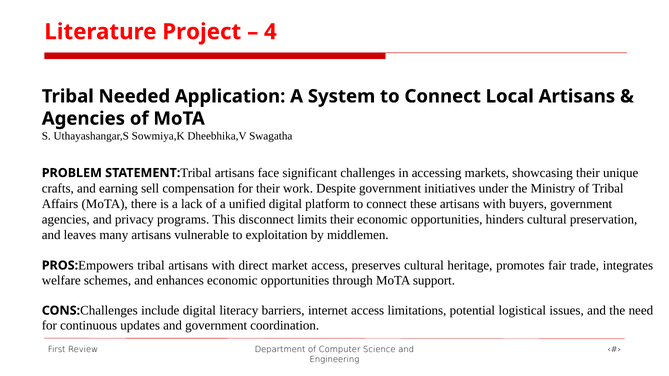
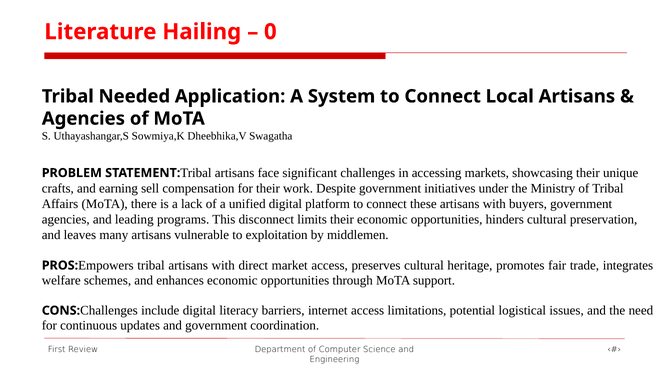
Project: Project -> Hailing
4: 4 -> 0
privacy: privacy -> leading
